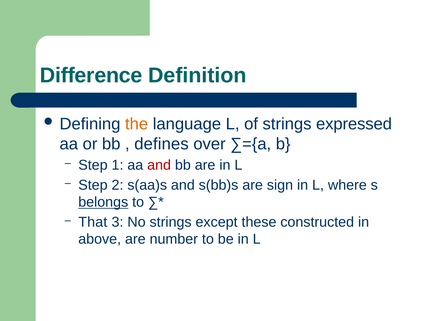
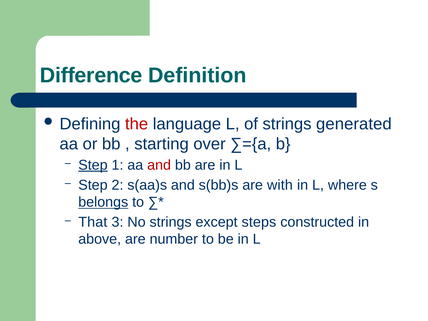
the colour: orange -> red
expressed: expressed -> generated
defines: defines -> starting
Step at (93, 165) underline: none -> present
sign: sign -> with
these: these -> steps
